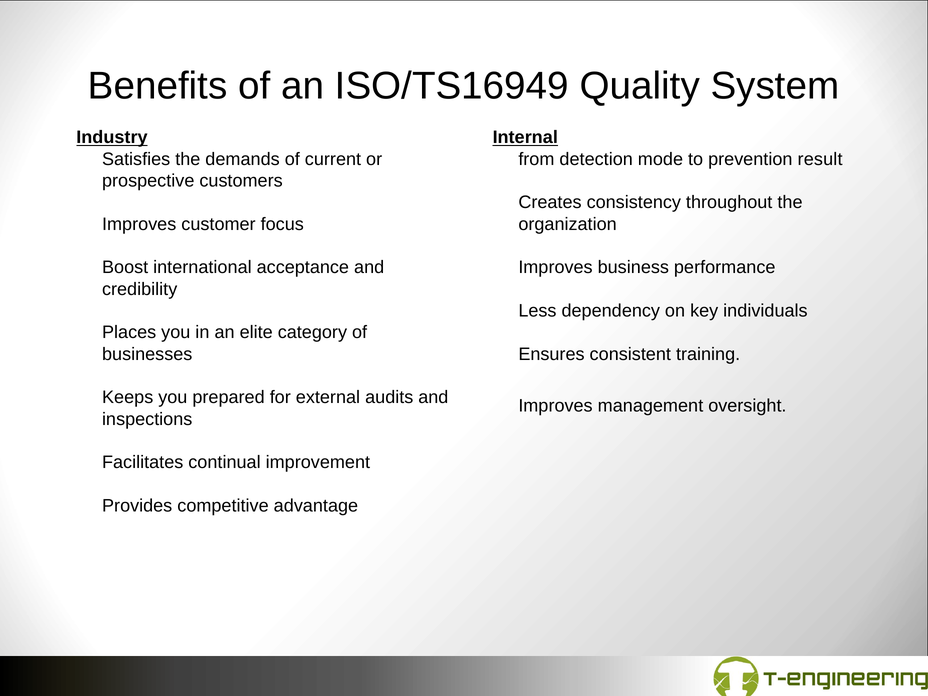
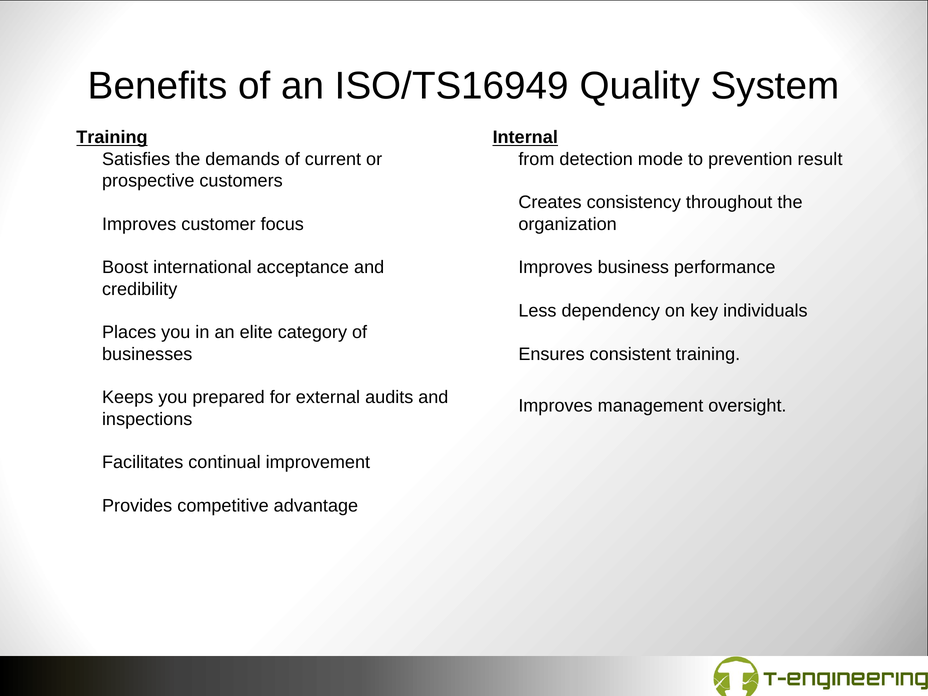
Industry at (112, 137): Industry -> Training
